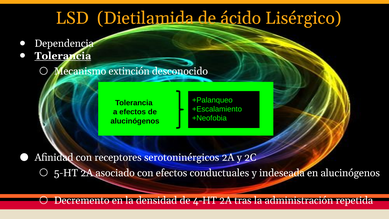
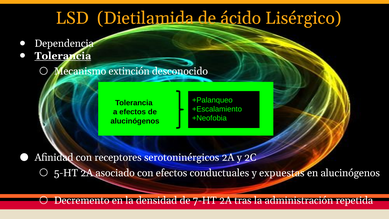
indeseada: indeseada -> expuestas
4-HT: 4-HT -> 7-HT
